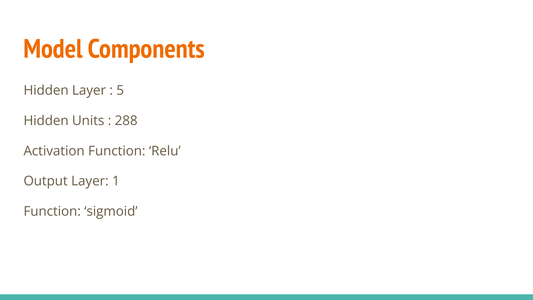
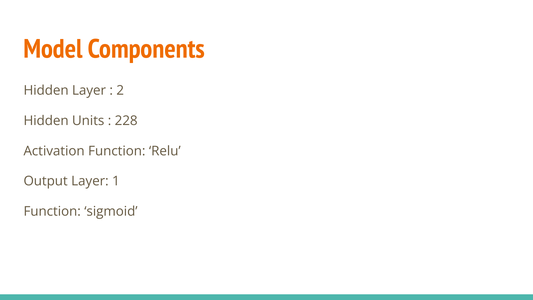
5: 5 -> 2
288: 288 -> 228
